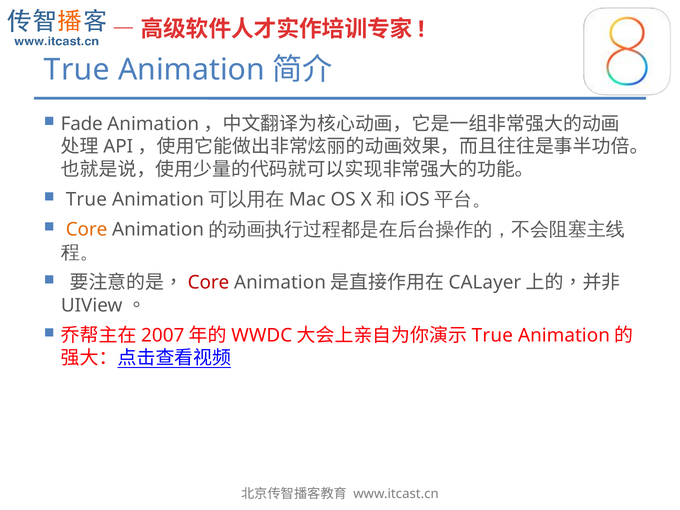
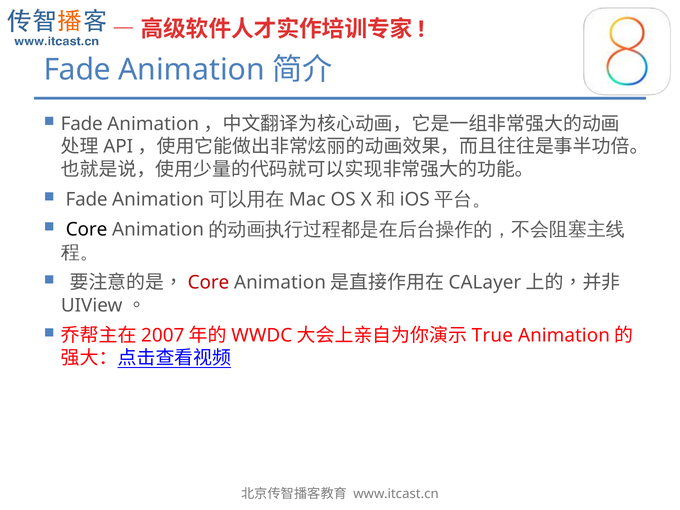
True at (77, 70): True -> Fade
True at (86, 200): True -> Fade
Core at (87, 230) colour: orange -> black
